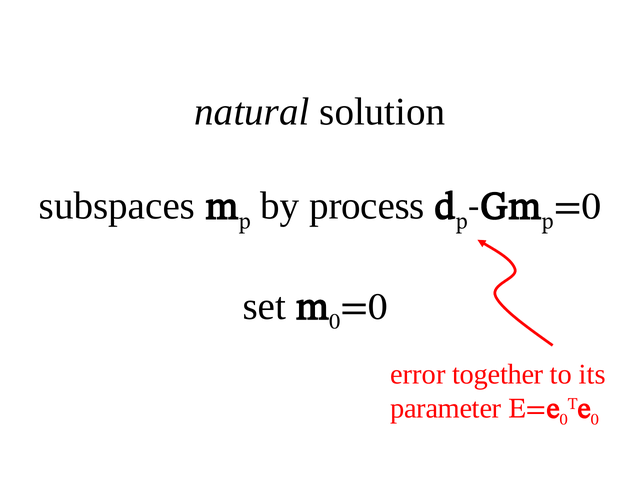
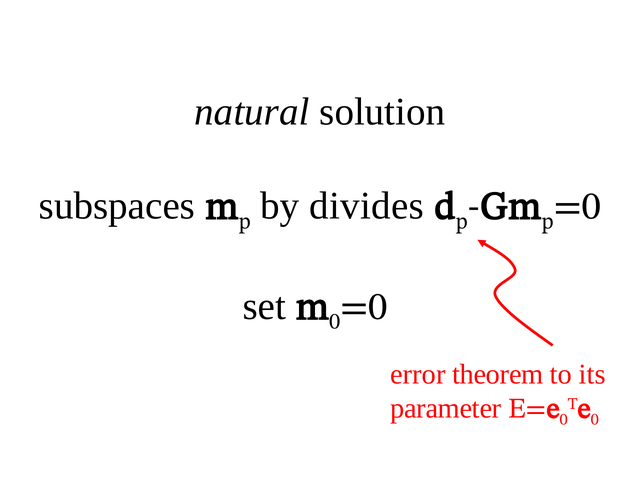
process: process -> divides
together: together -> theorem
